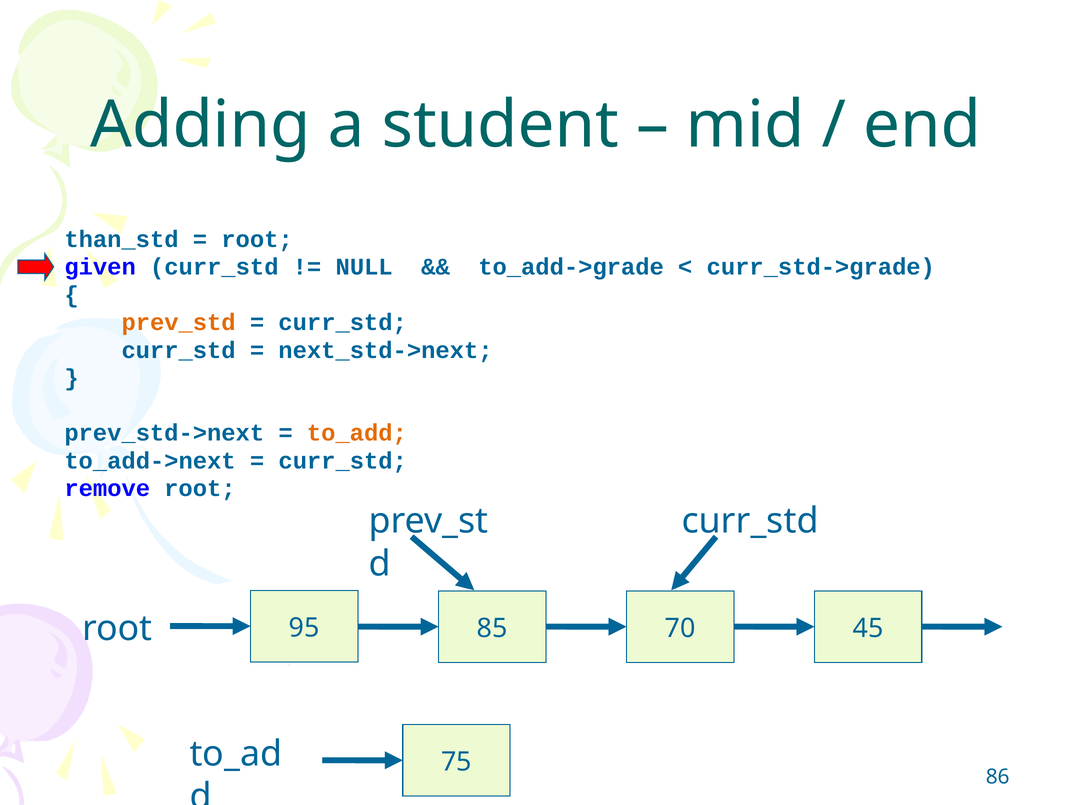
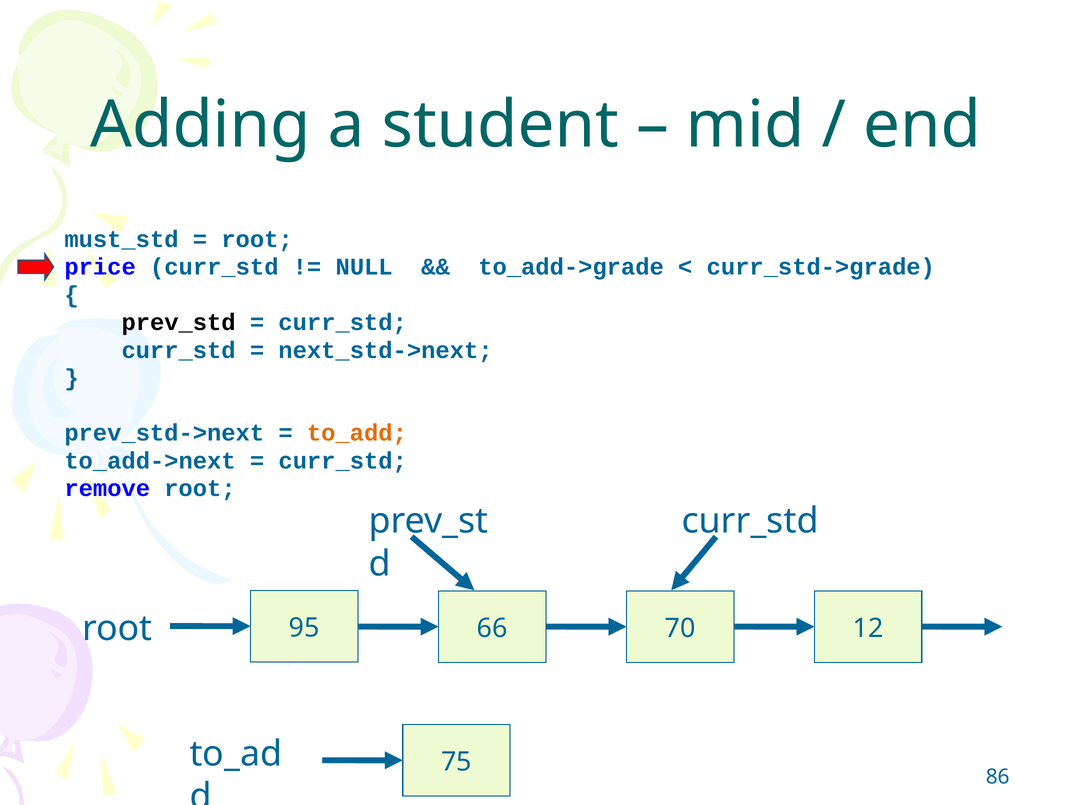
than_std: than_std -> must_std
given: given -> price
prev_std colour: orange -> black
85: 85 -> 66
45: 45 -> 12
